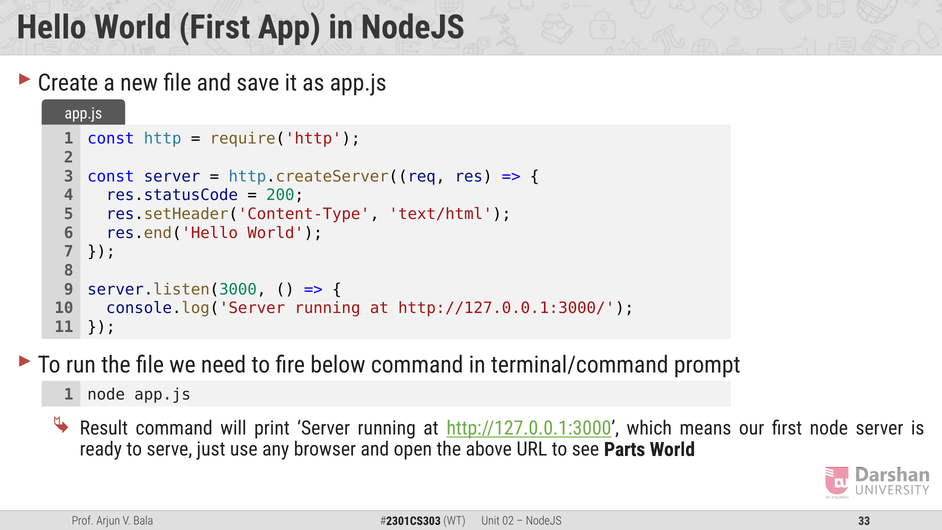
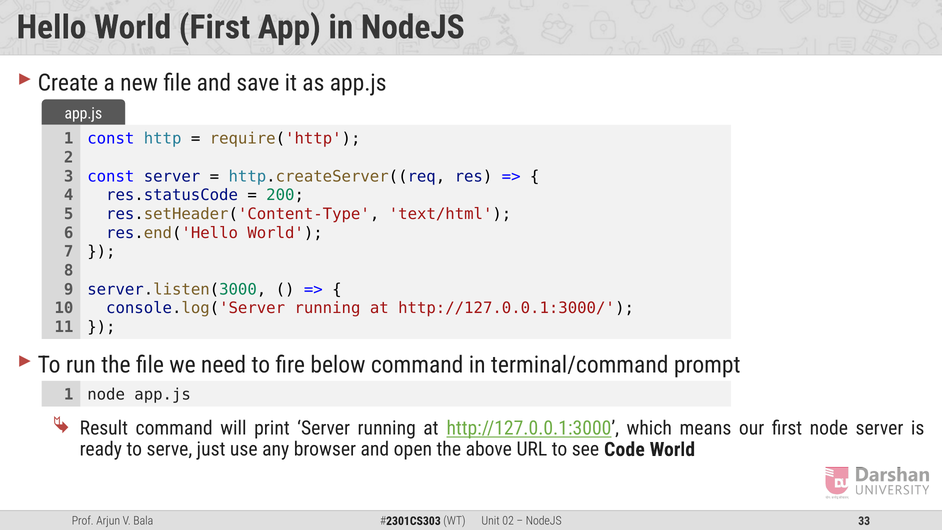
Parts: Parts -> Code
